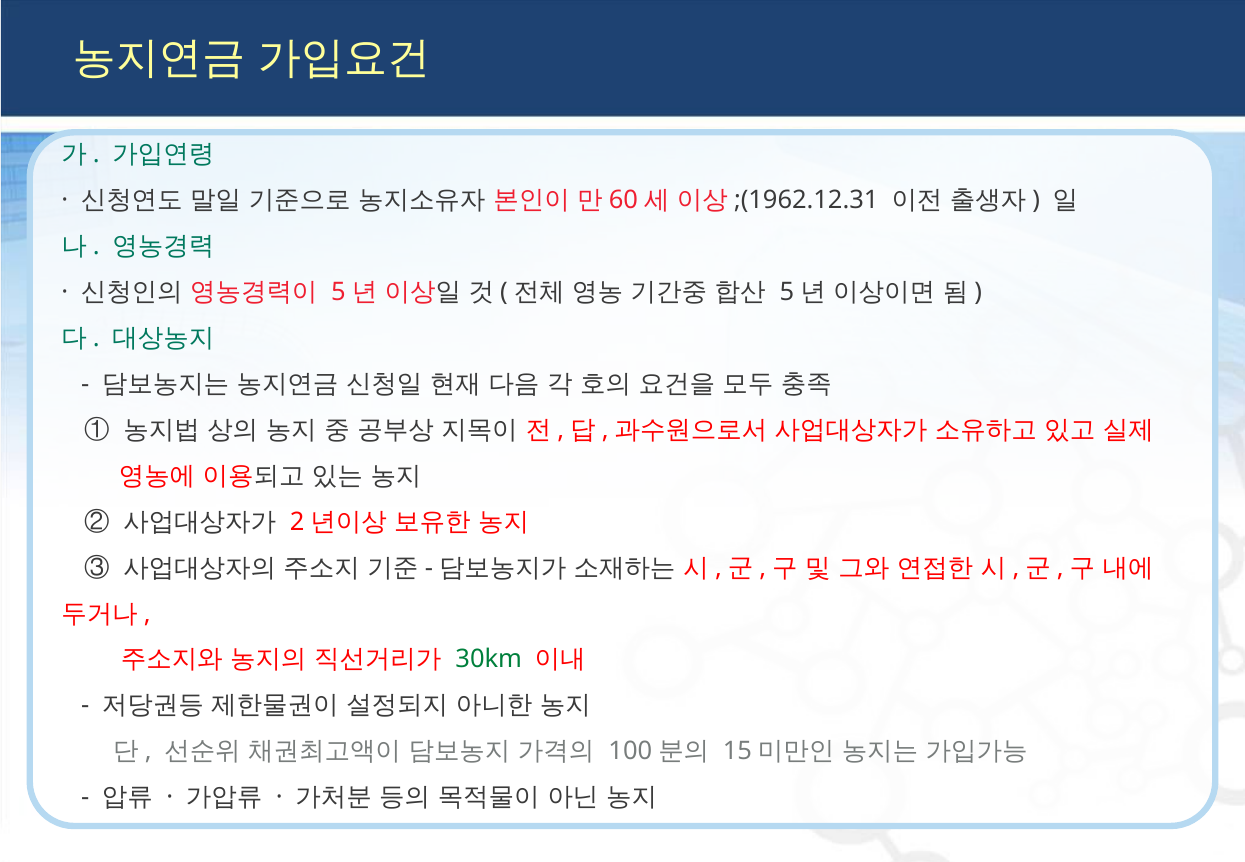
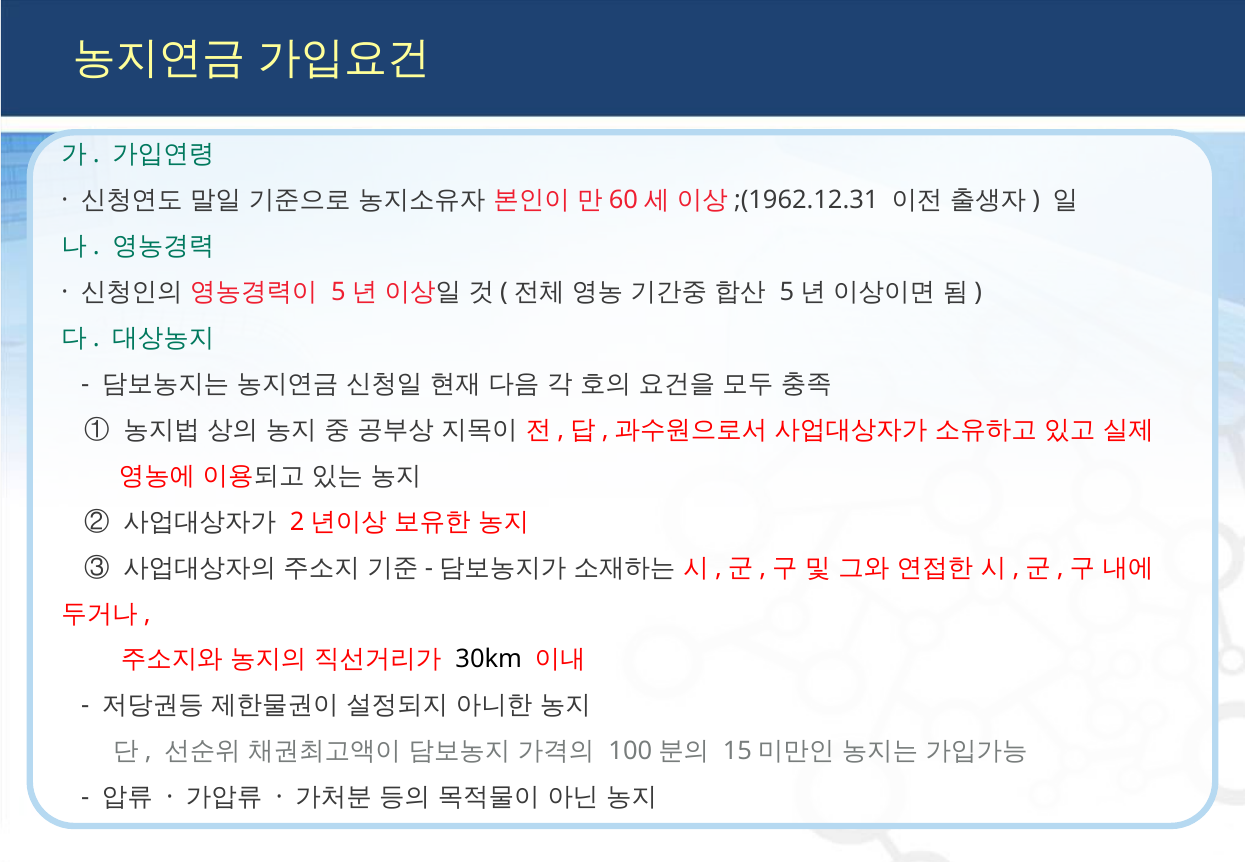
30km colour: green -> black
